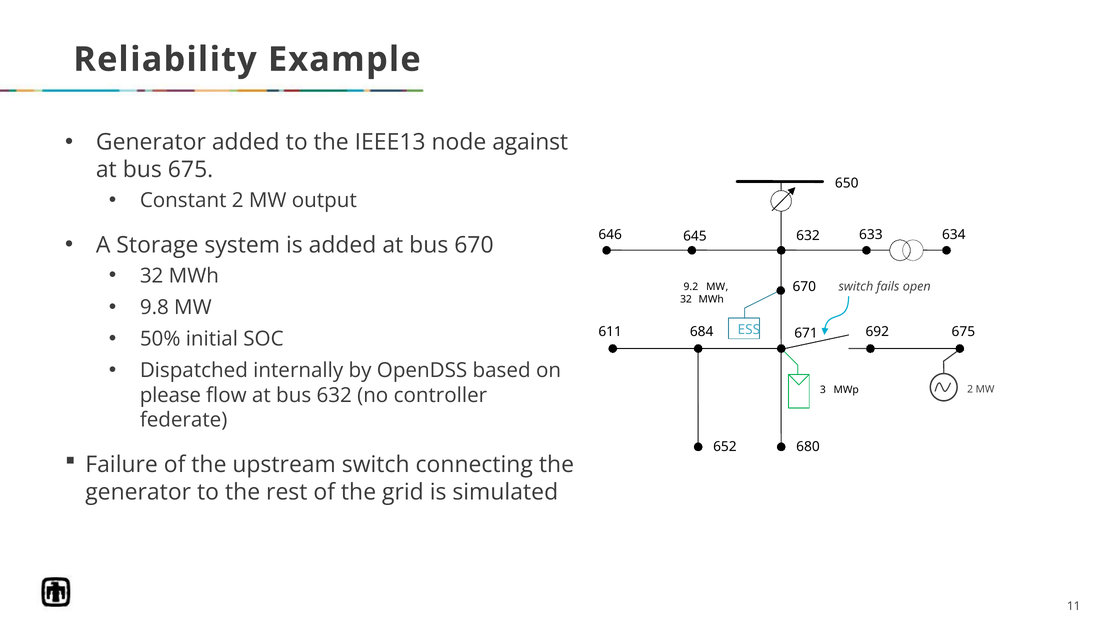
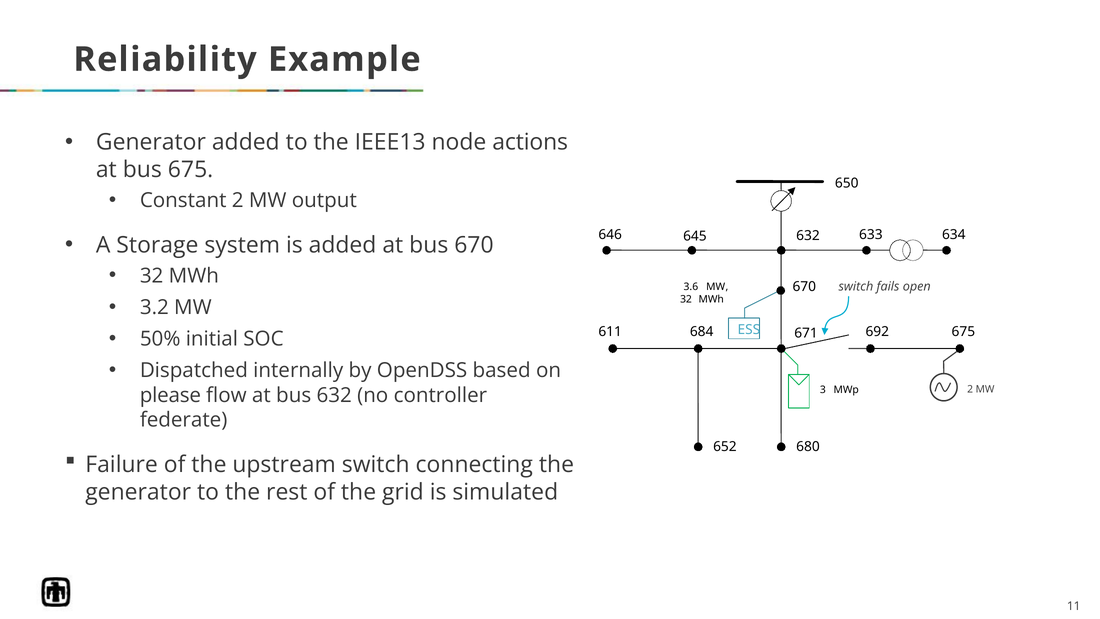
against: against -> actions
9.2: 9.2 -> 3.6
9.8: 9.8 -> 3.2
